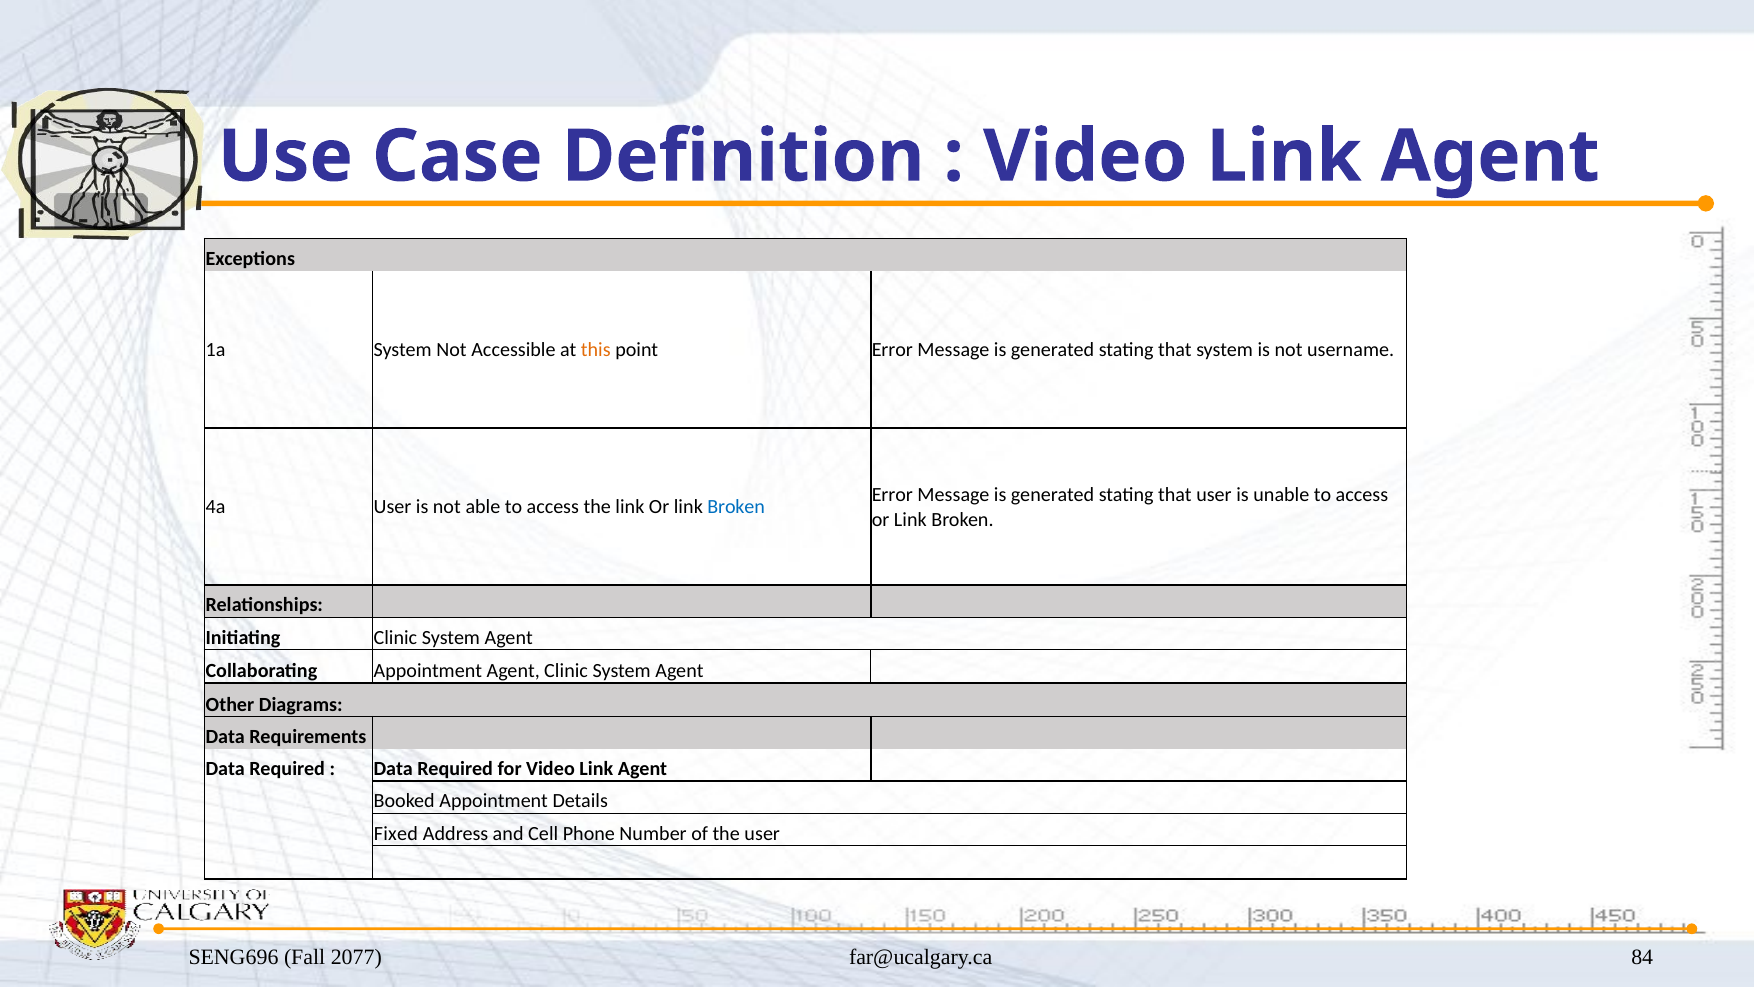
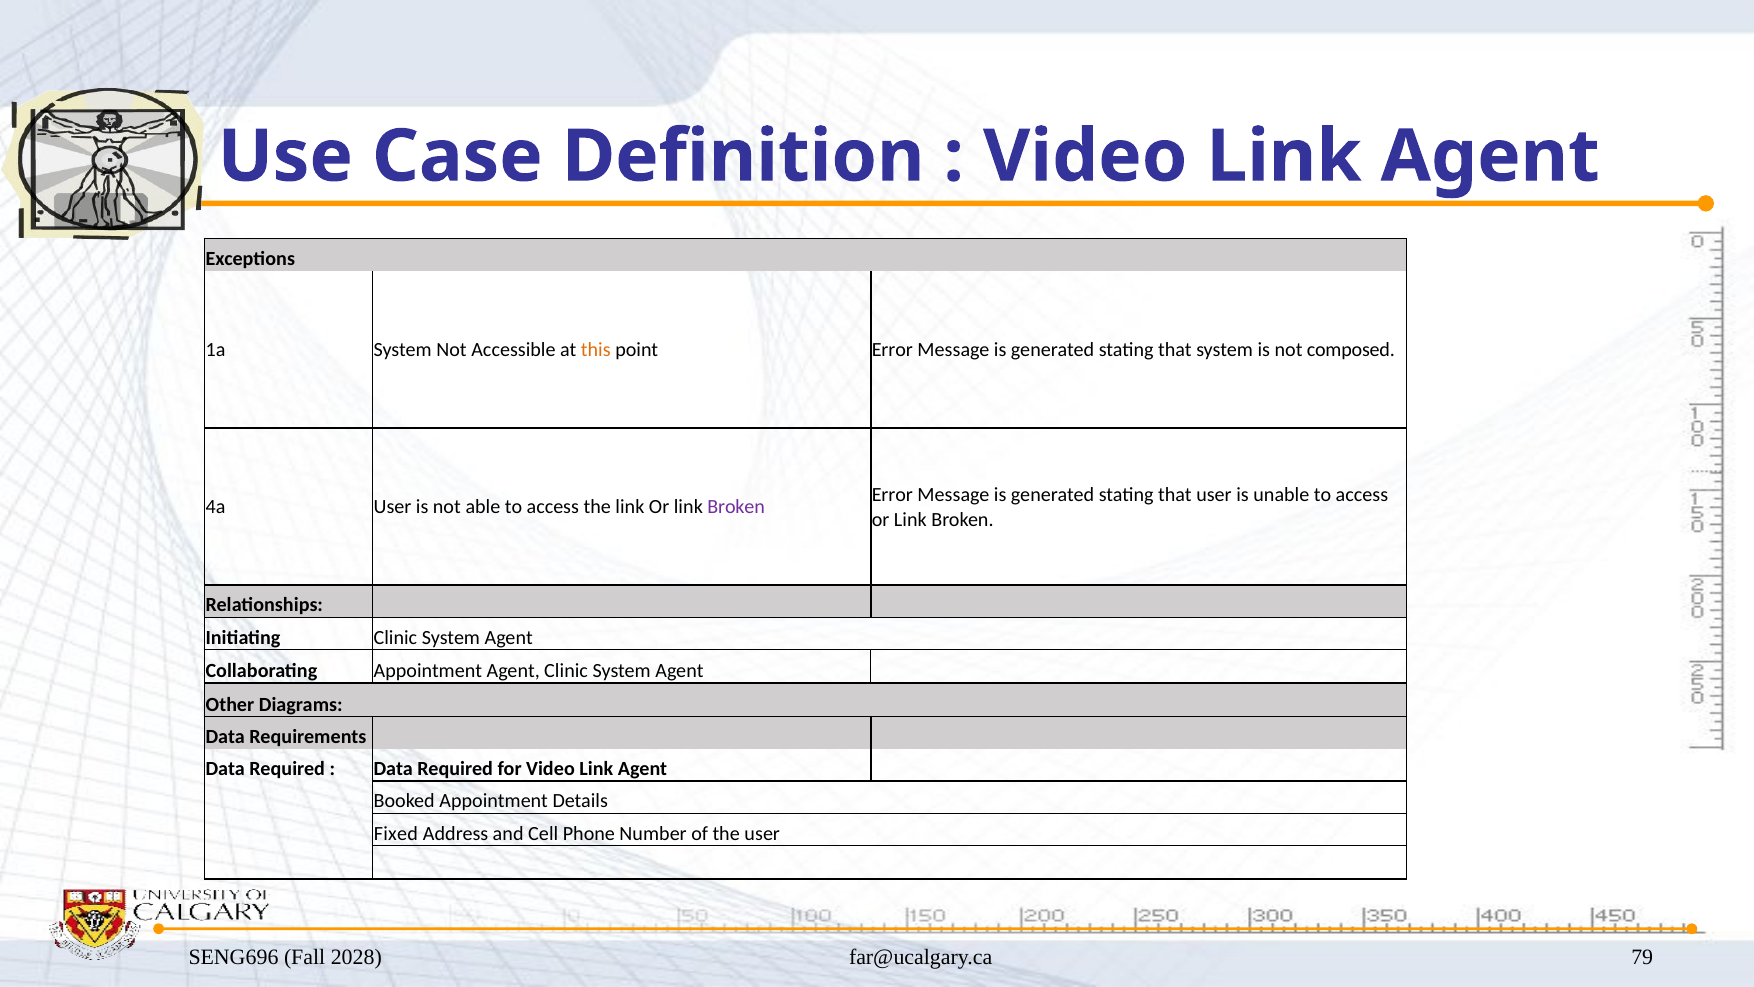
username: username -> composed
Broken at (736, 507) colour: blue -> purple
2077: 2077 -> 2028
84: 84 -> 79
